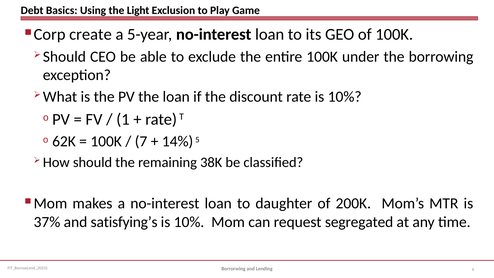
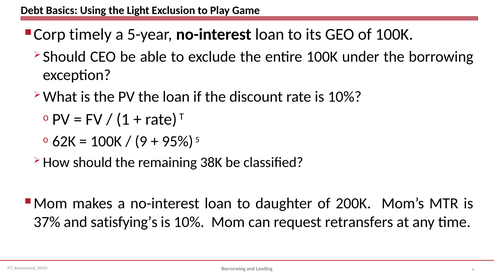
create: create -> timely
7 at (141, 141): 7 -> 9
14%: 14% -> 95%
segregated: segregated -> retransfers
